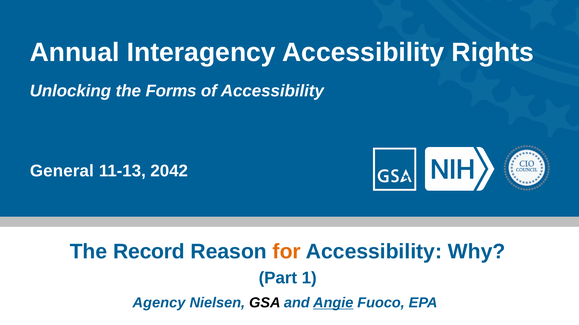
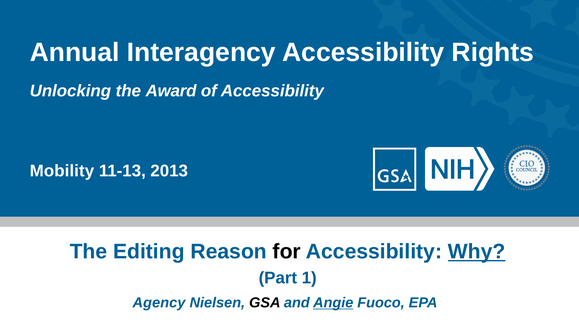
Forms: Forms -> Award
General: General -> Mobility
2042: 2042 -> 2013
Record: Record -> Editing
for colour: orange -> black
Why underline: none -> present
